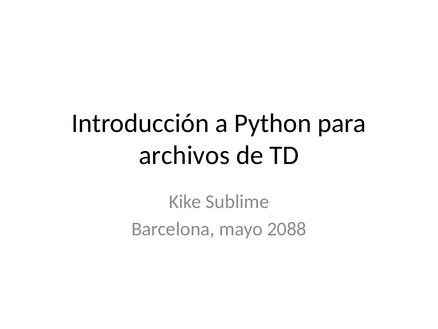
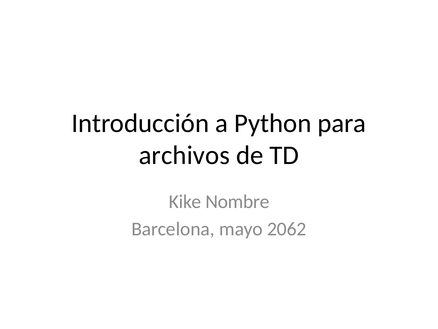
Sublime: Sublime -> Nombre
2088: 2088 -> 2062
